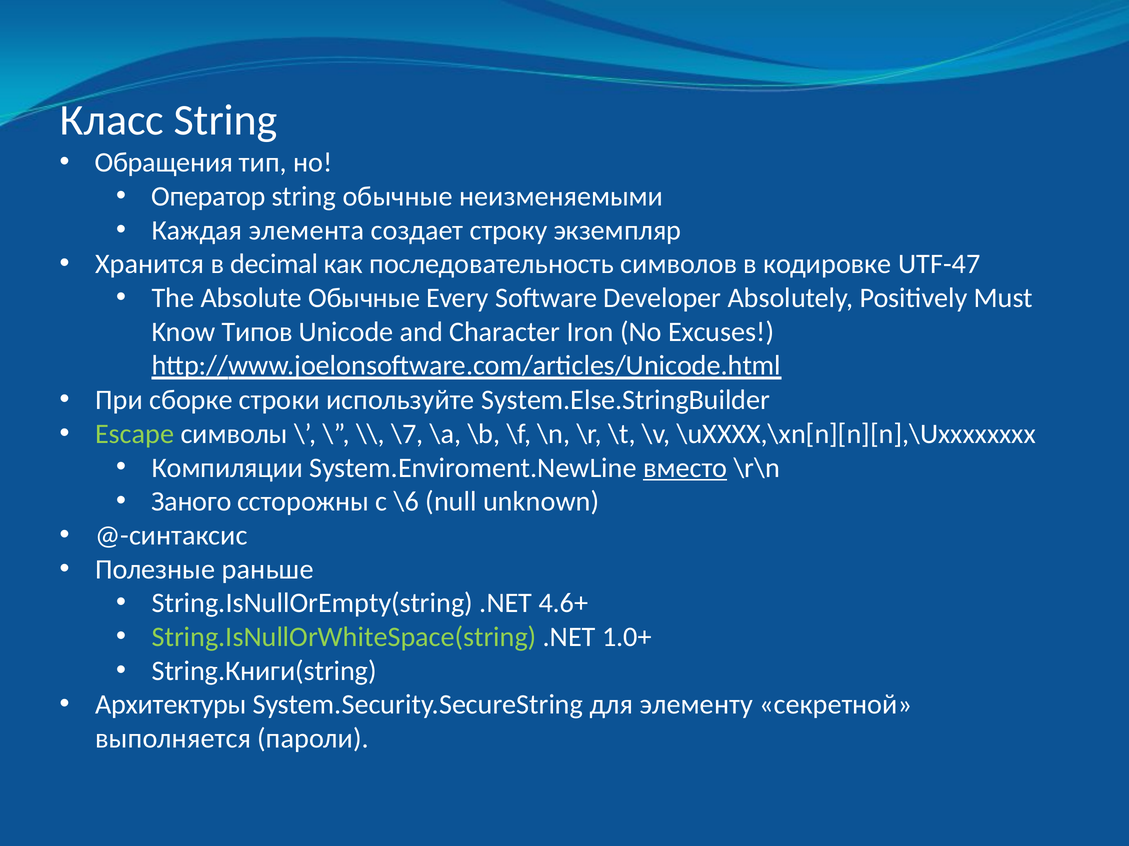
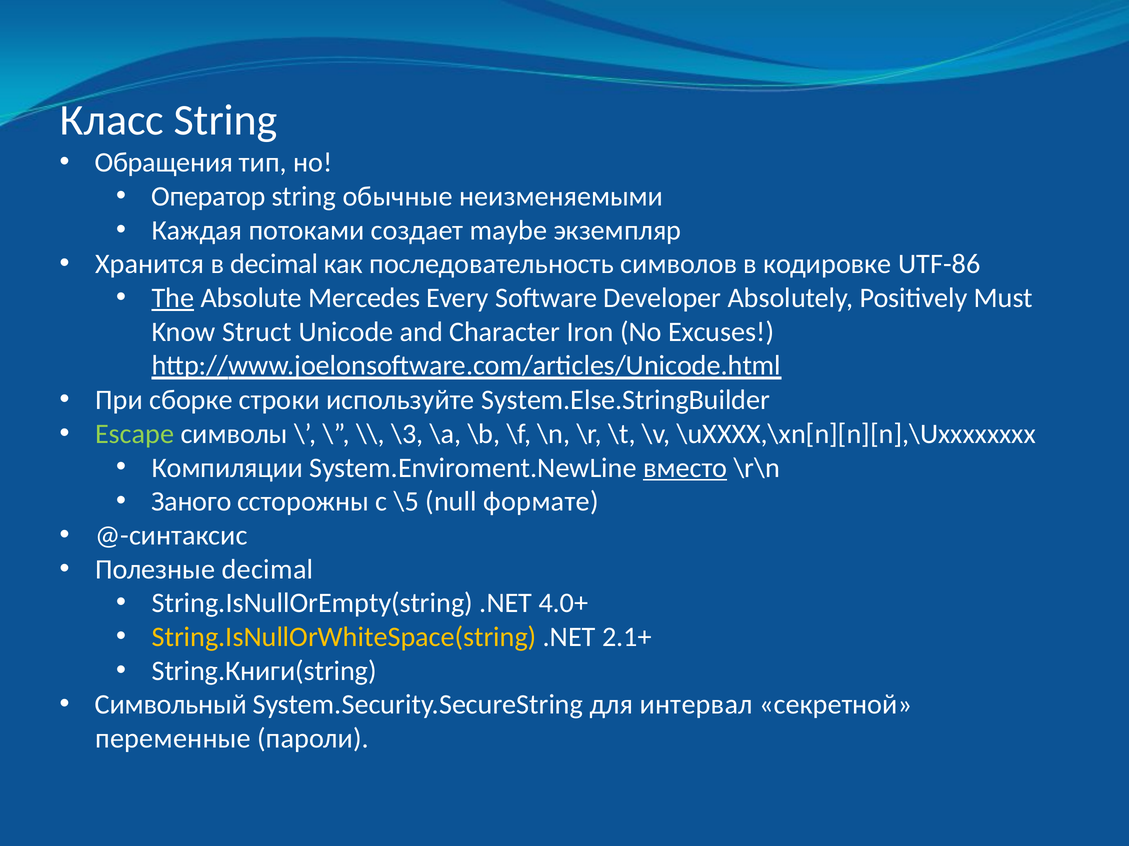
элемента: элемента -> потоками
строку: строку -> maybe
UTF-47: UTF-47 -> UTF-86
The underline: none -> present
Absolute Обычные: Обычные -> Mercedes
Типов: Типов -> Struct
\7: \7 -> \3
\6: \6 -> \5
unknown: unknown -> формате
Полезные раньше: раньше -> decimal
4.6+: 4.6+ -> 4.0+
String.IsNullOrWhiteSpace(string colour: light green -> yellow
1.0+: 1.0+ -> 2.1+
Архитектуры: Архитектуры -> Символьный
элементу: элементу -> интервал
выполняется: выполняется -> переменные
